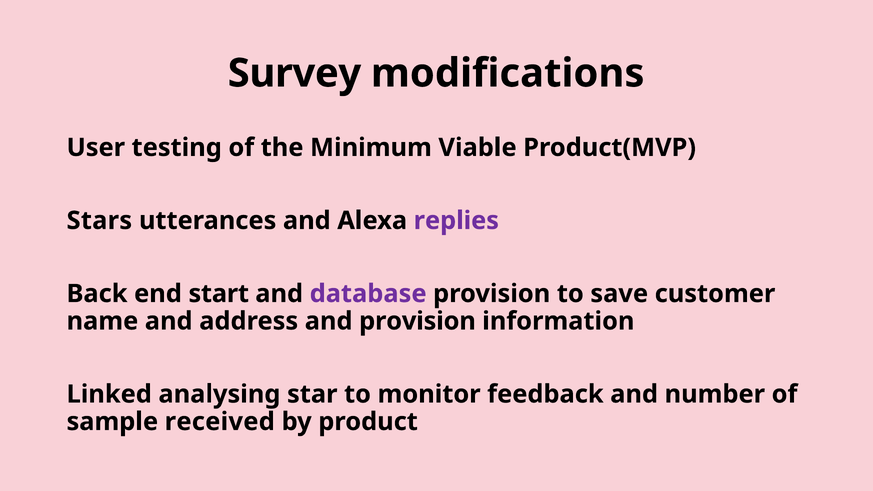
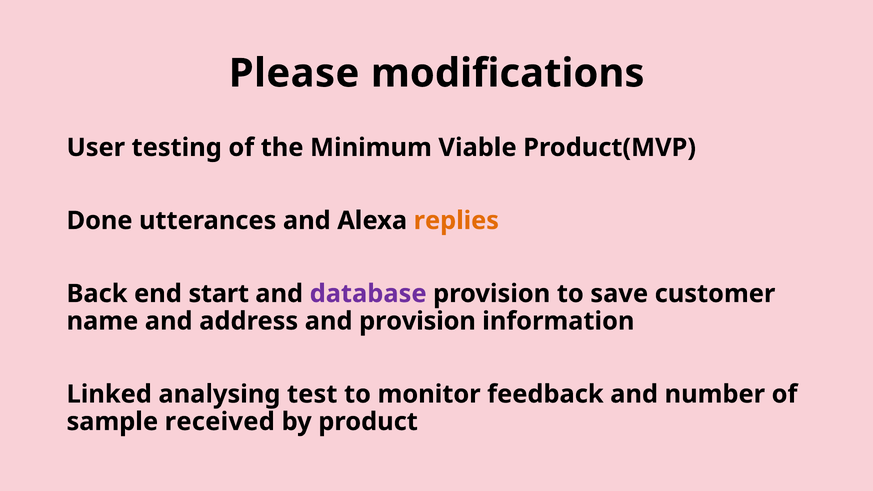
Survey: Survey -> Please
Stars: Stars -> Done
replies colour: purple -> orange
star: star -> test
